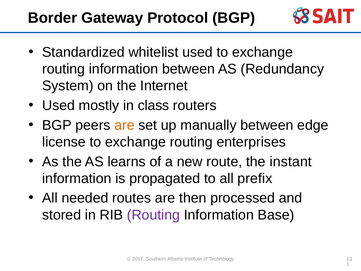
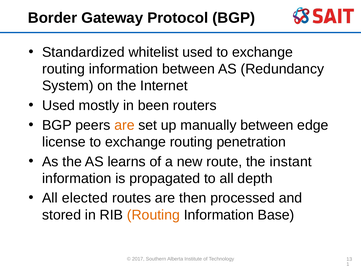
class: class -> been
enterprises: enterprises -> penetration
prefix: prefix -> depth
needed: needed -> elected
Routing at (153, 215) colour: purple -> orange
